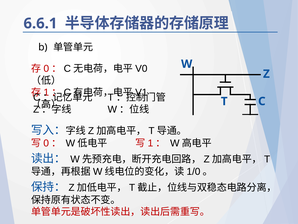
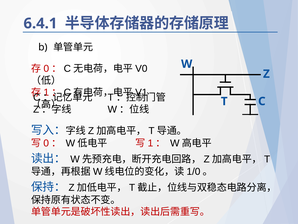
6.6.1: 6.6.1 -> 6.4.1
